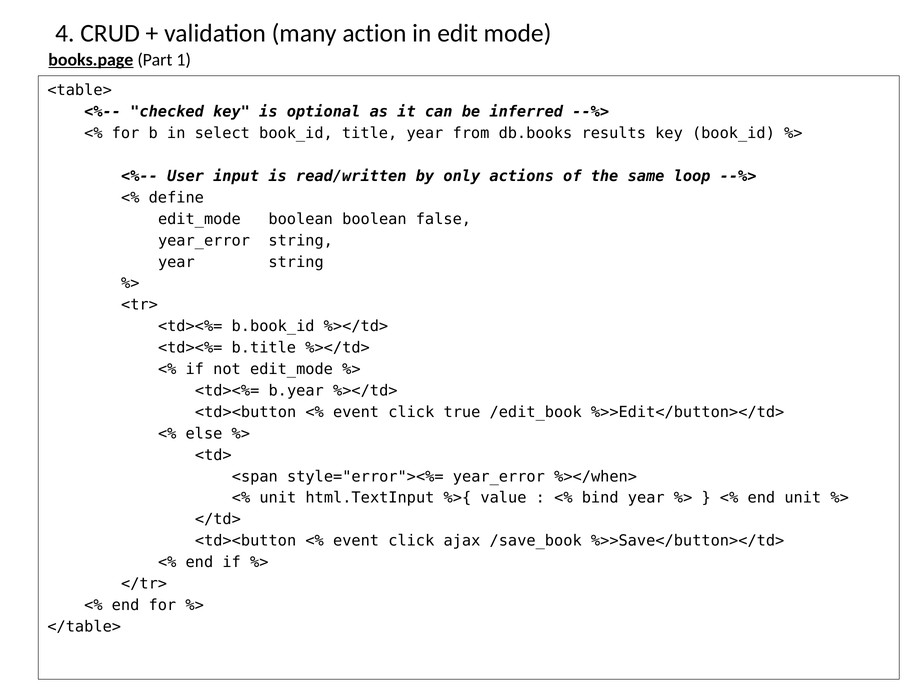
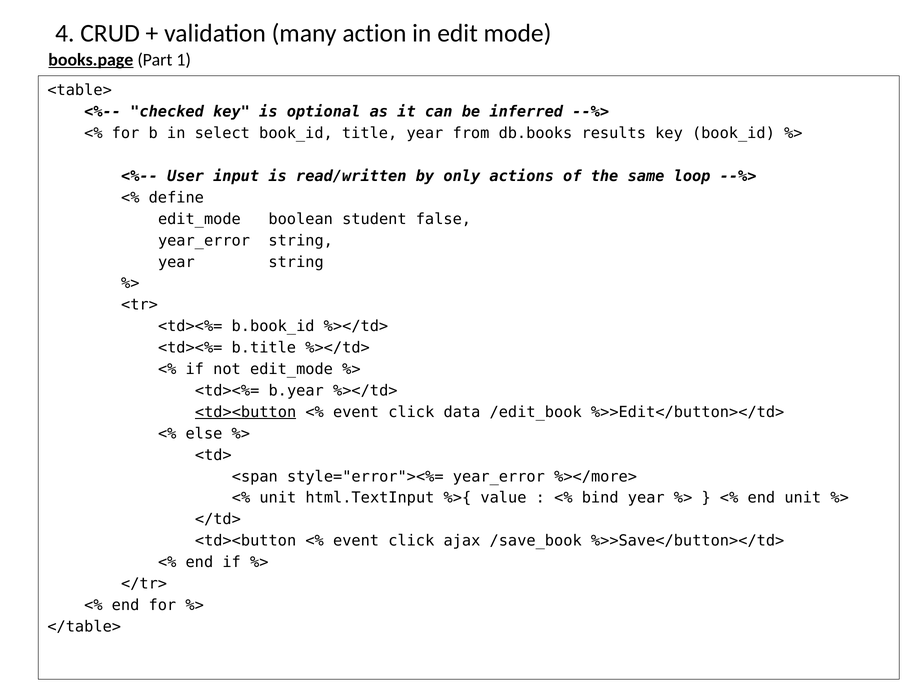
boolean boolean: boolean -> student
<td><button at (246, 412) underline: none -> present
true: true -> data
%></when>: %></when> -> %></more>
